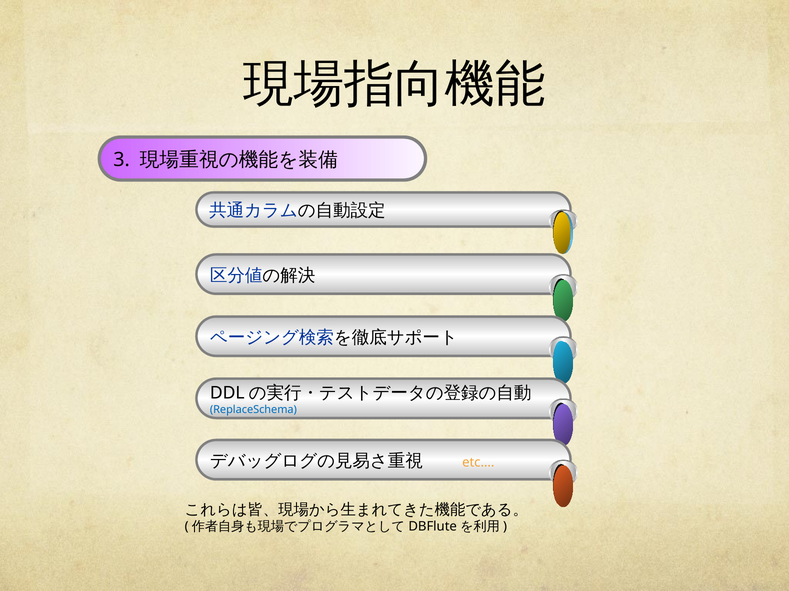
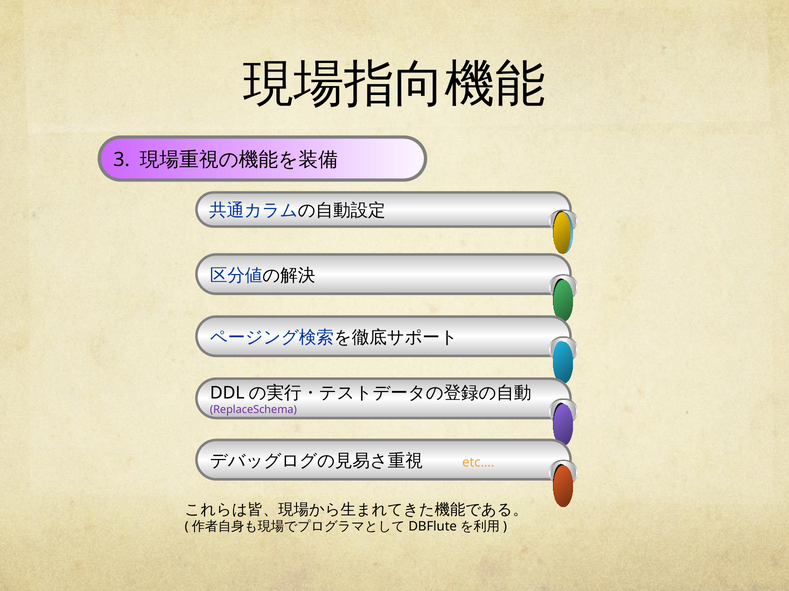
ReplaceSchema colour: blue -> purple
